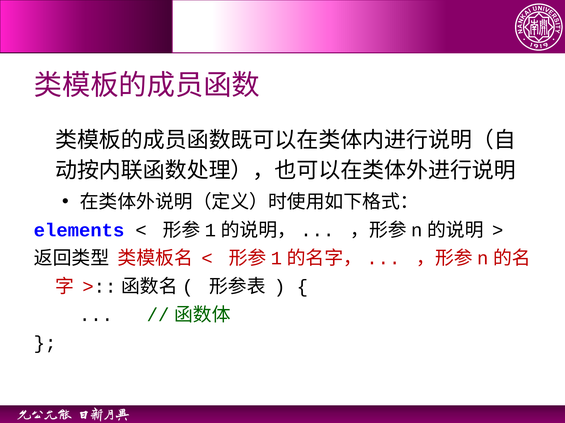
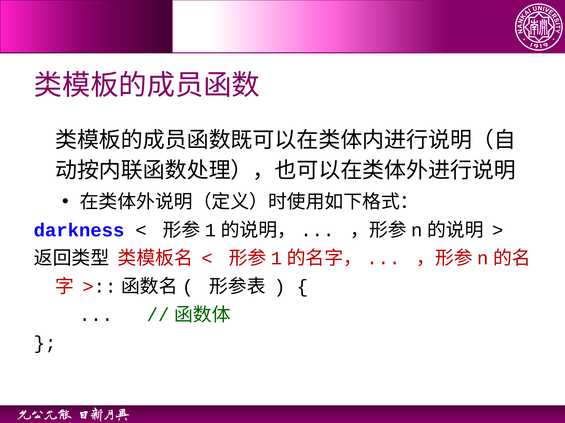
elements: elements -> darkness
